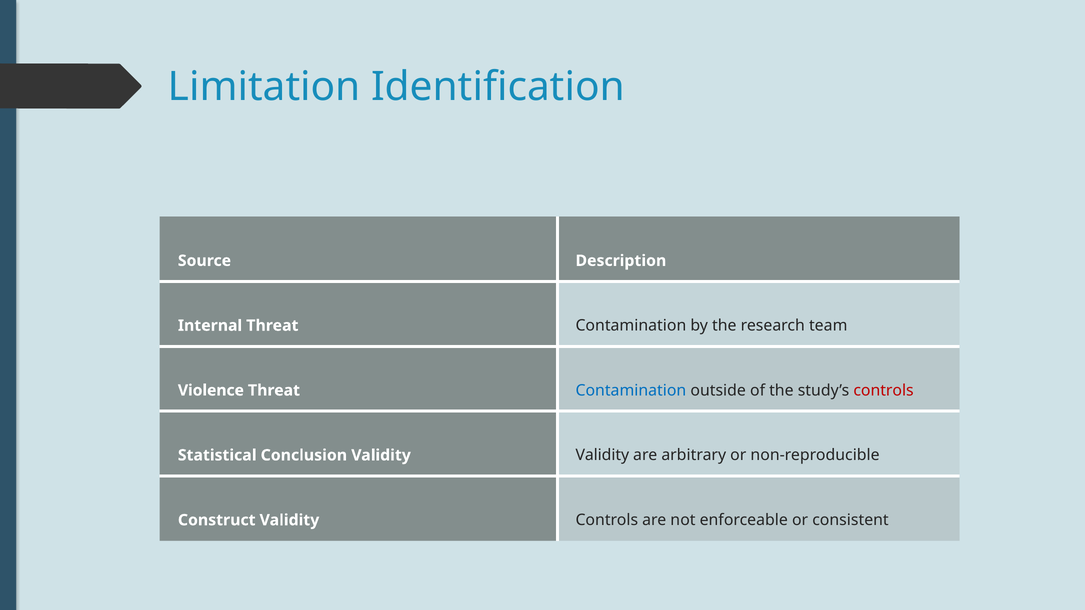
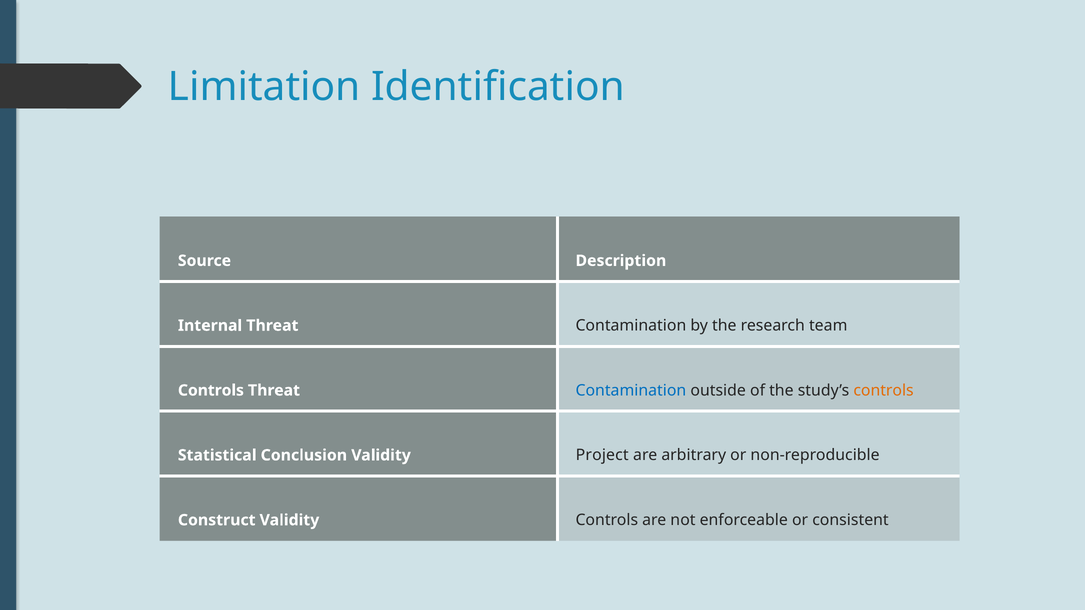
Violence at (211, 391): Violence -> Controls
controls at (884, 391) colour: red -> orange
Validity Validity: Validity -> Project
